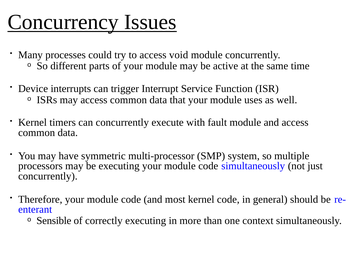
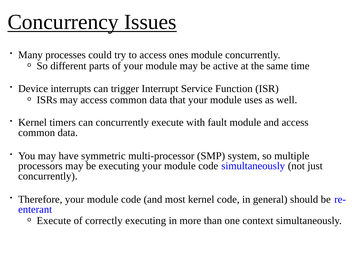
void: void -> ones
Sensible at (54, 221): Sensible -> Execute
